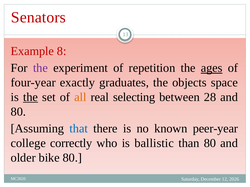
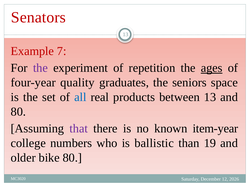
8: 8 -> 7
exactly: exactly -> quality
objects: objects -> seniors
the at (30, 97) underline: present -> none
all colour: orange -> blue
selecting: selecting -> products
between 28: 28 -> 13
that colour: blue -> purple
peer-year: peer-year -> item-year
correctly: correctly -> numbers
than 80: 80 -> 19
